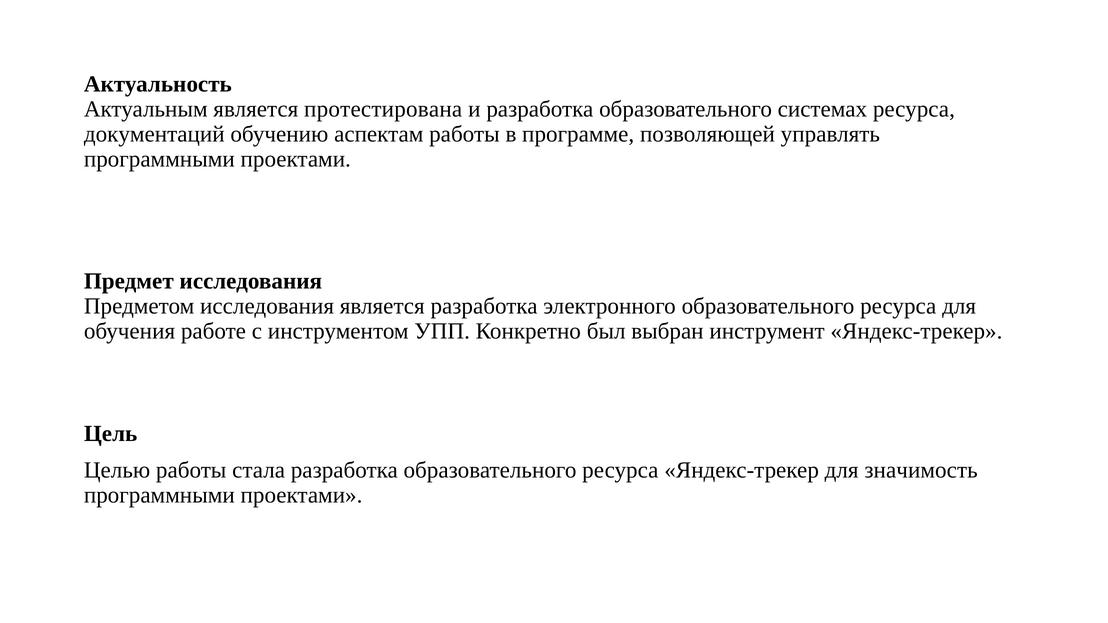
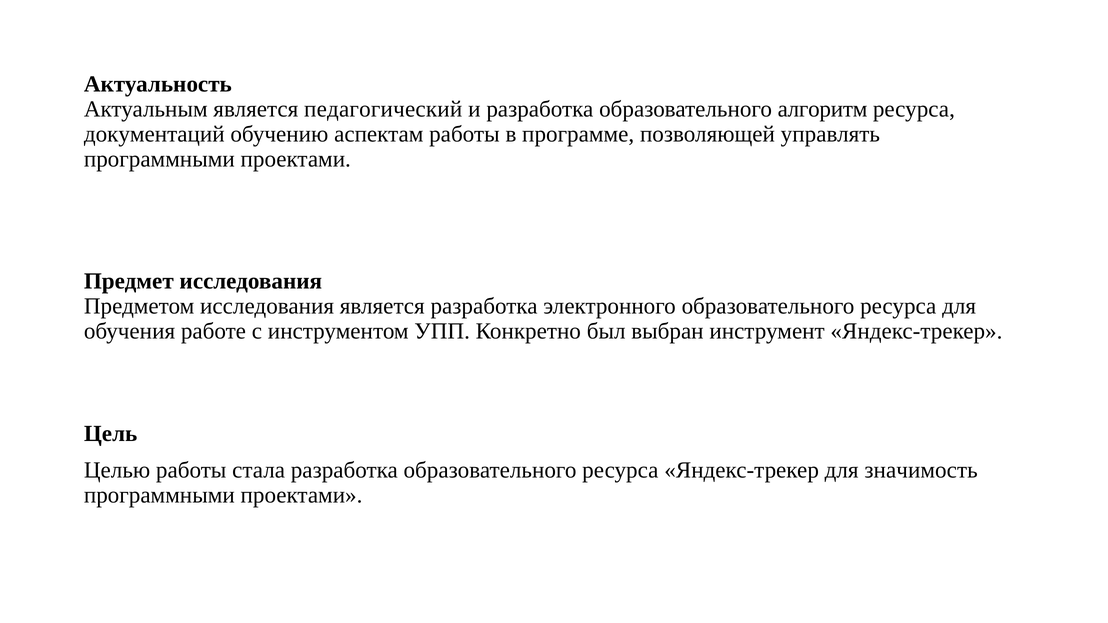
протестирована: протестирована -> педагогический
системах: системах -> алгоритм
